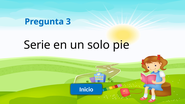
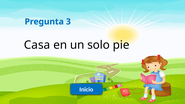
Serie: Serie -> Casa
